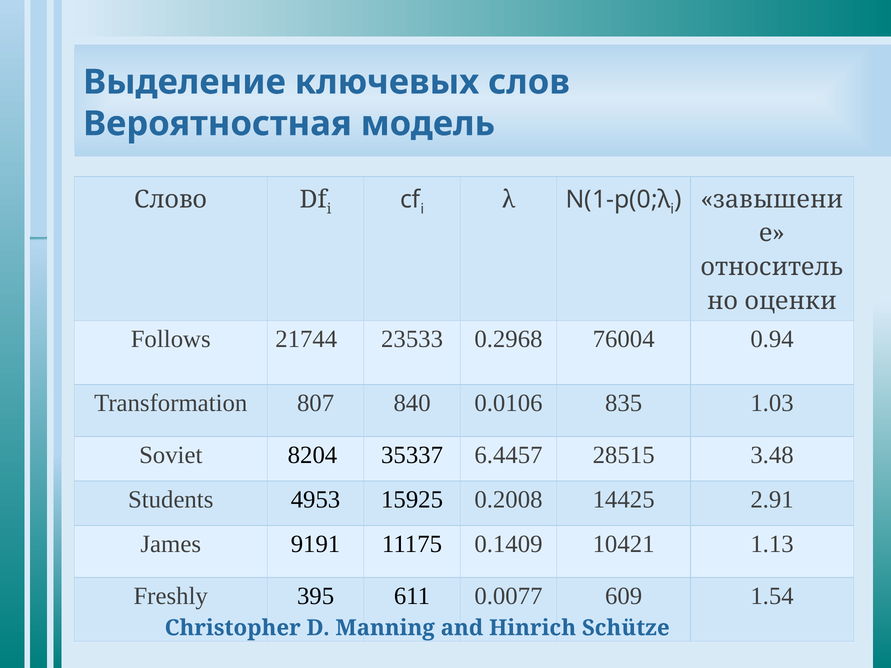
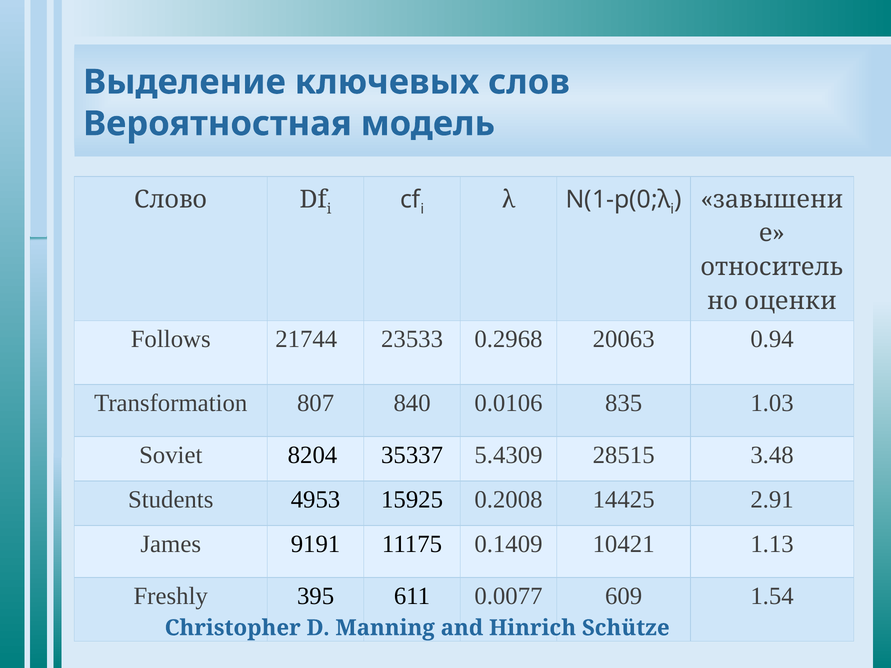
76004: 76004 -> 20063
6.4457: 6.4457 -> 5.4309
